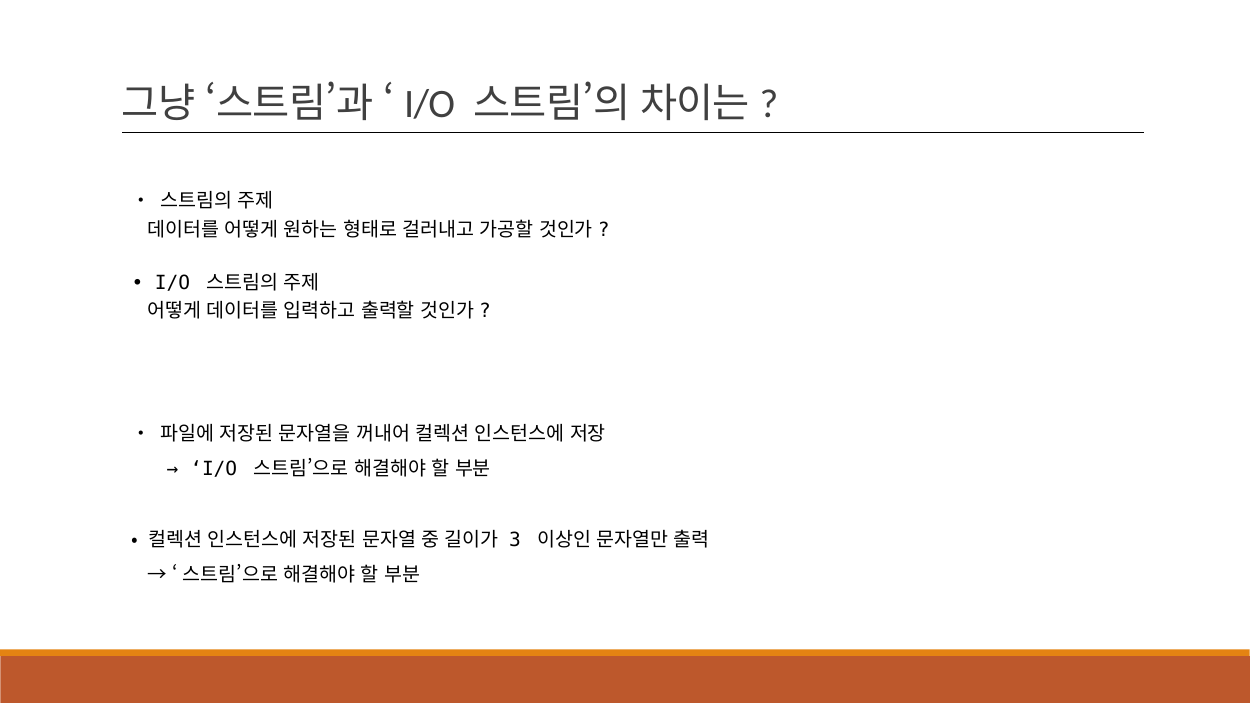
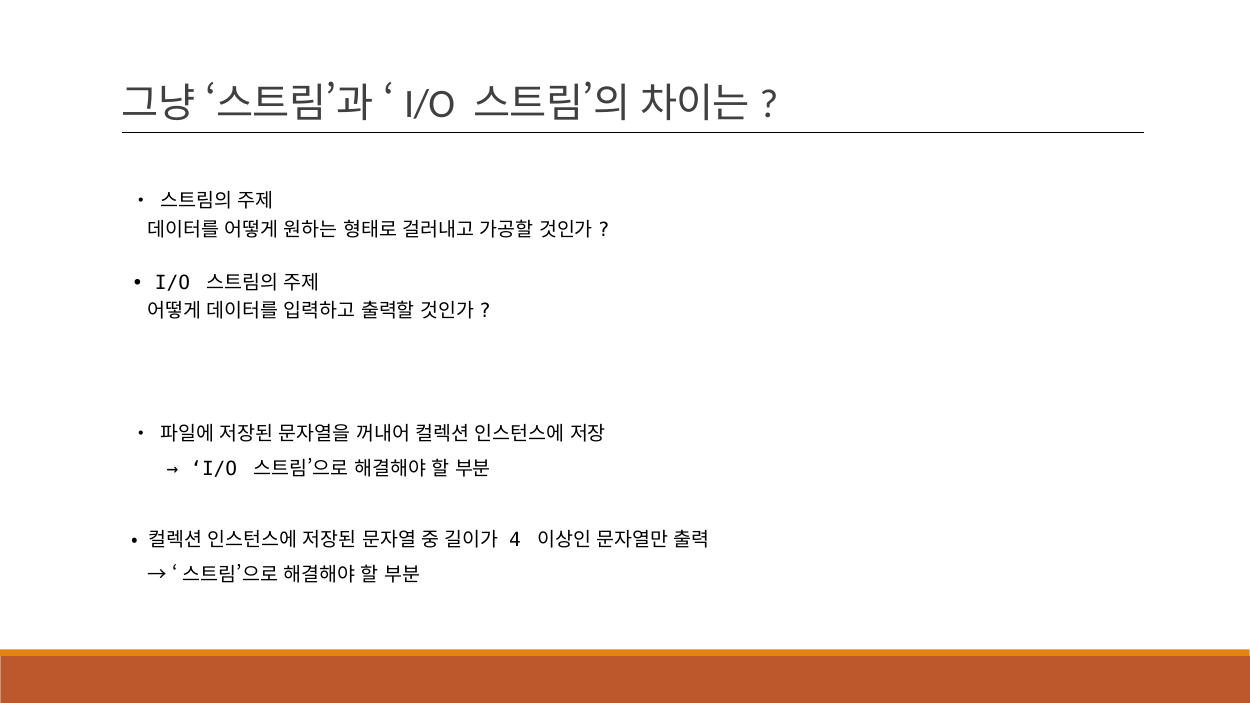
3: 3 -> 4
